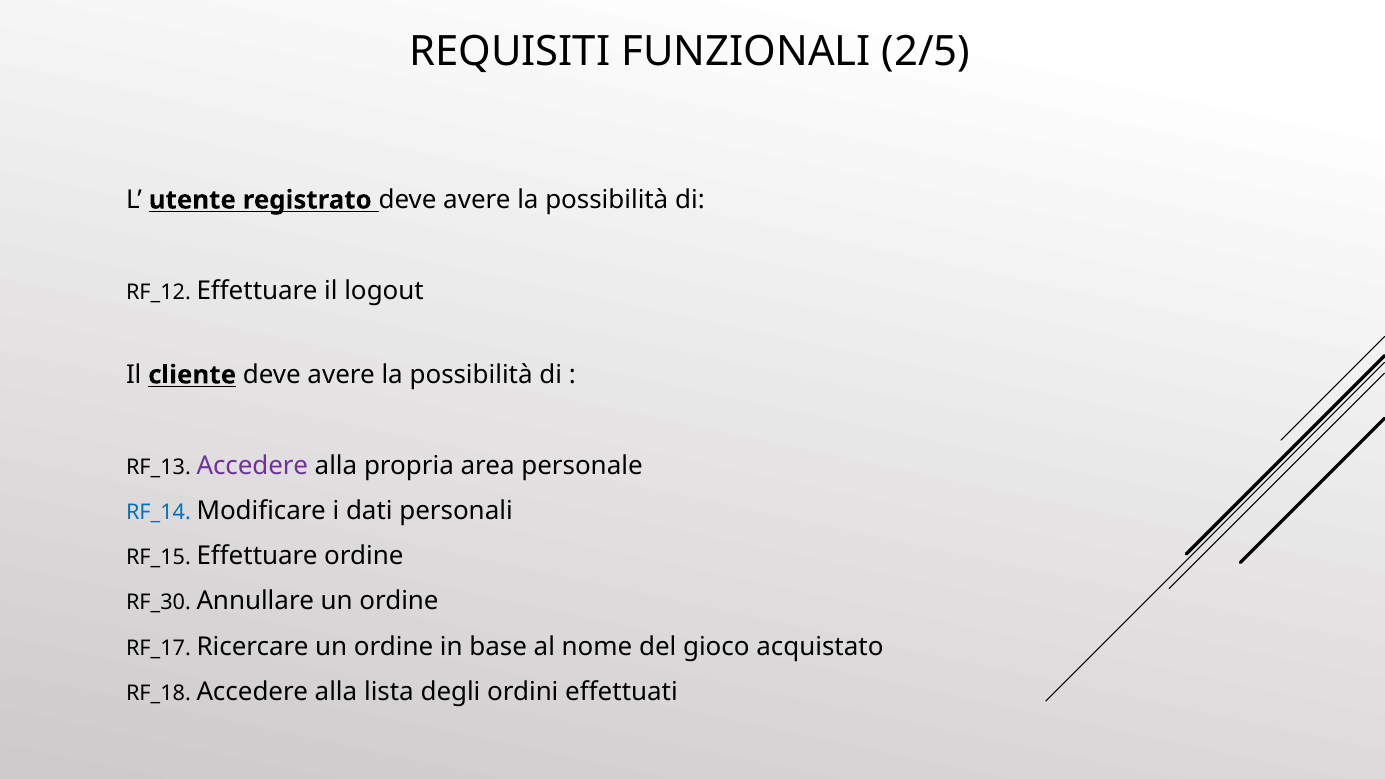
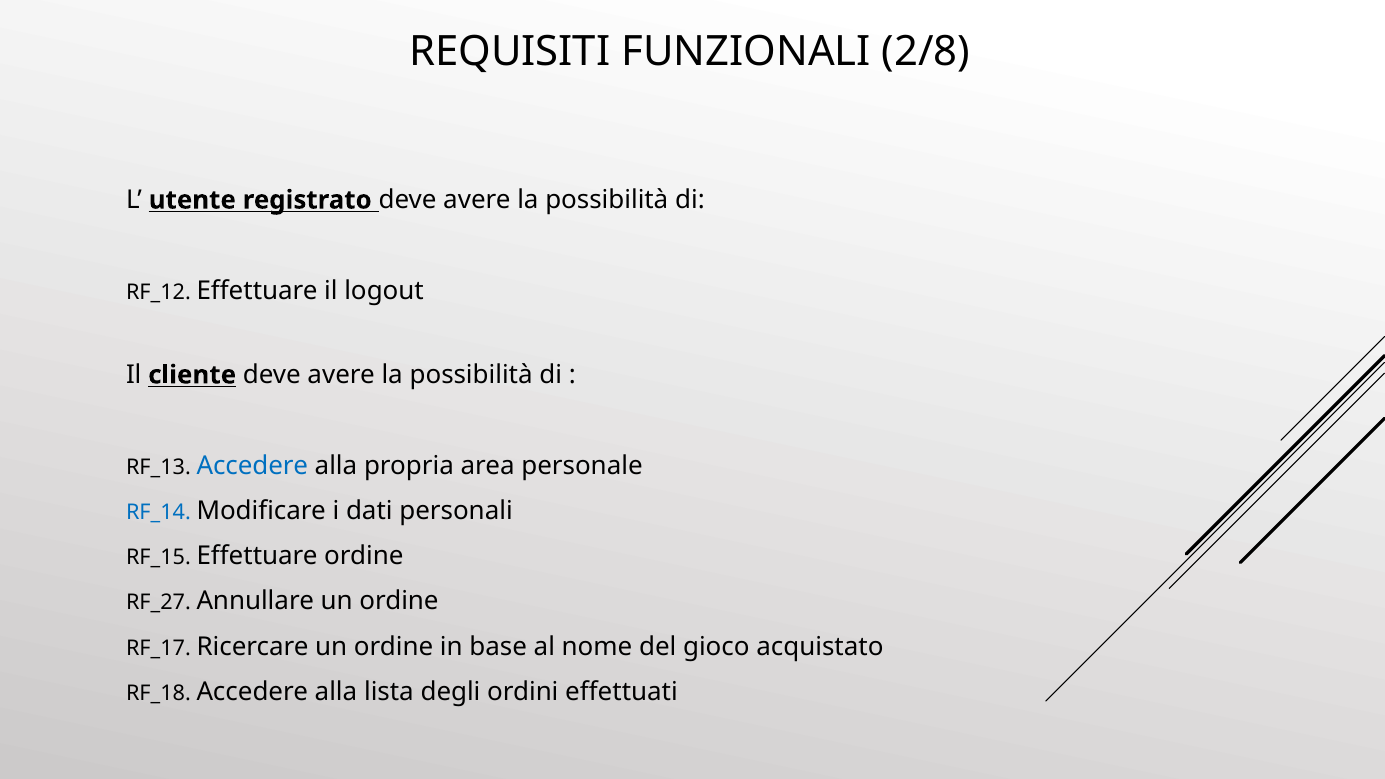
2/5: 2/5 -> 2/8
Accedere at (252, 466) colour: purple -> blue
RF_30: RF_30 -> RF_27
